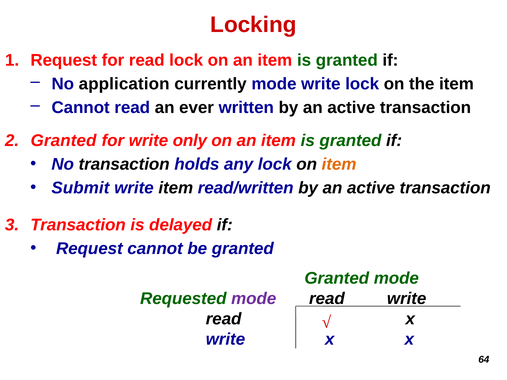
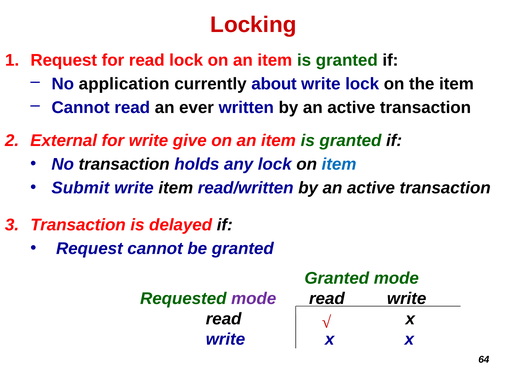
currently mode: mode -> about
Granted at (64, 141): Granted -> External
only: only -> give
item at (339, 164) colour: orange -> blue
